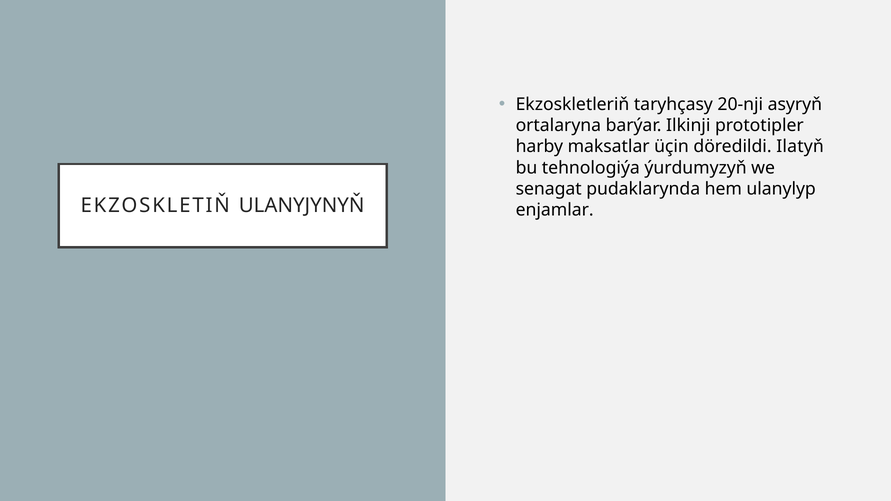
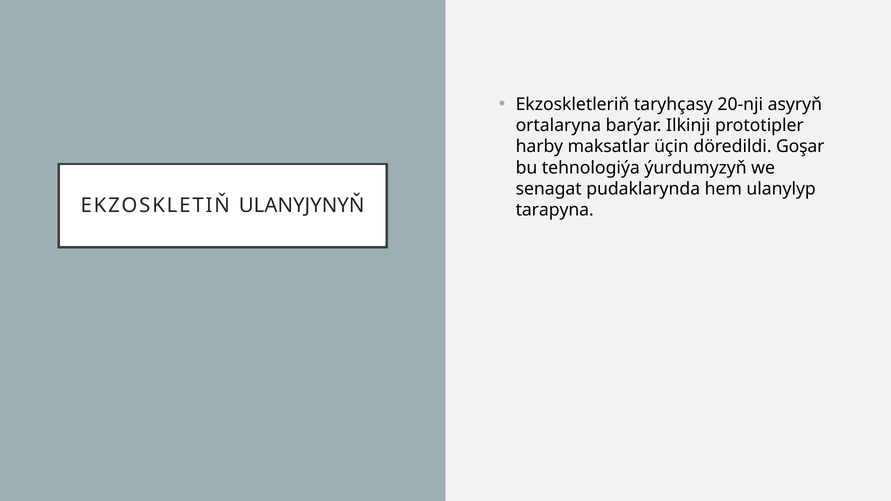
Ilatyň: Ilatyň -> Goşar
enjamlar: enjamlar -> tarapyna
